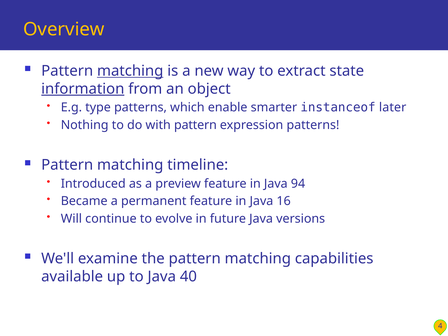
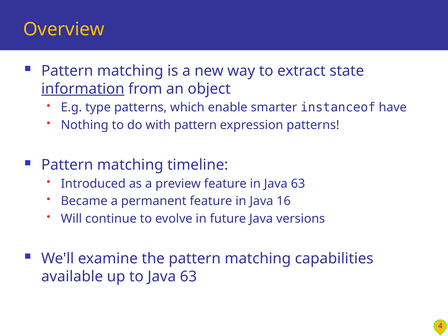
matching at (130, 71) underline: present -> none
later: later -> have
in Java 94: 94 -> 63
to Java 40: 40 -> 63
